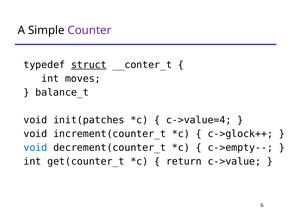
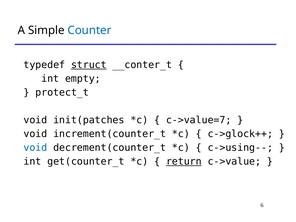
Counter colour: purple -> blue
moves: moves -> empty
balance_t: balance_t -> protect_t
c->value=4: c->value=4 -> c->value=7
c->empty--: c->empty-- -> c->using--
return underline: none -> present
